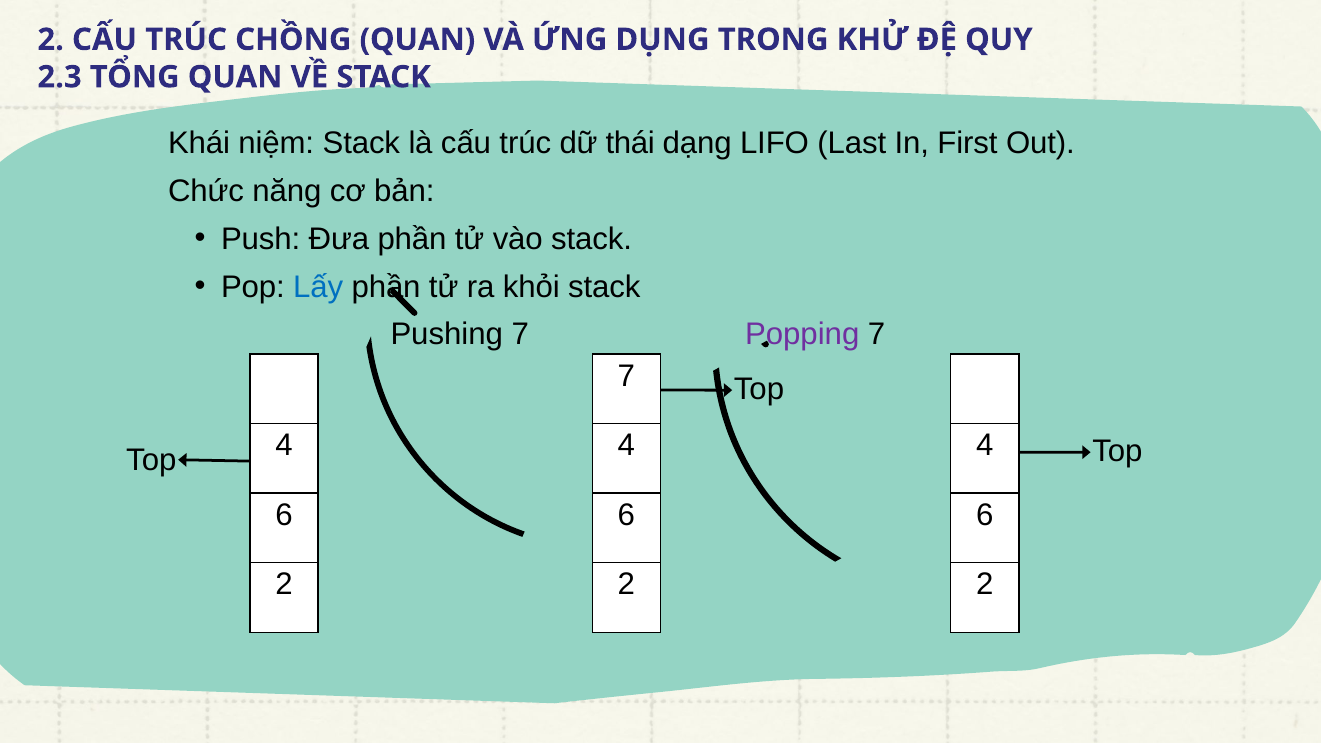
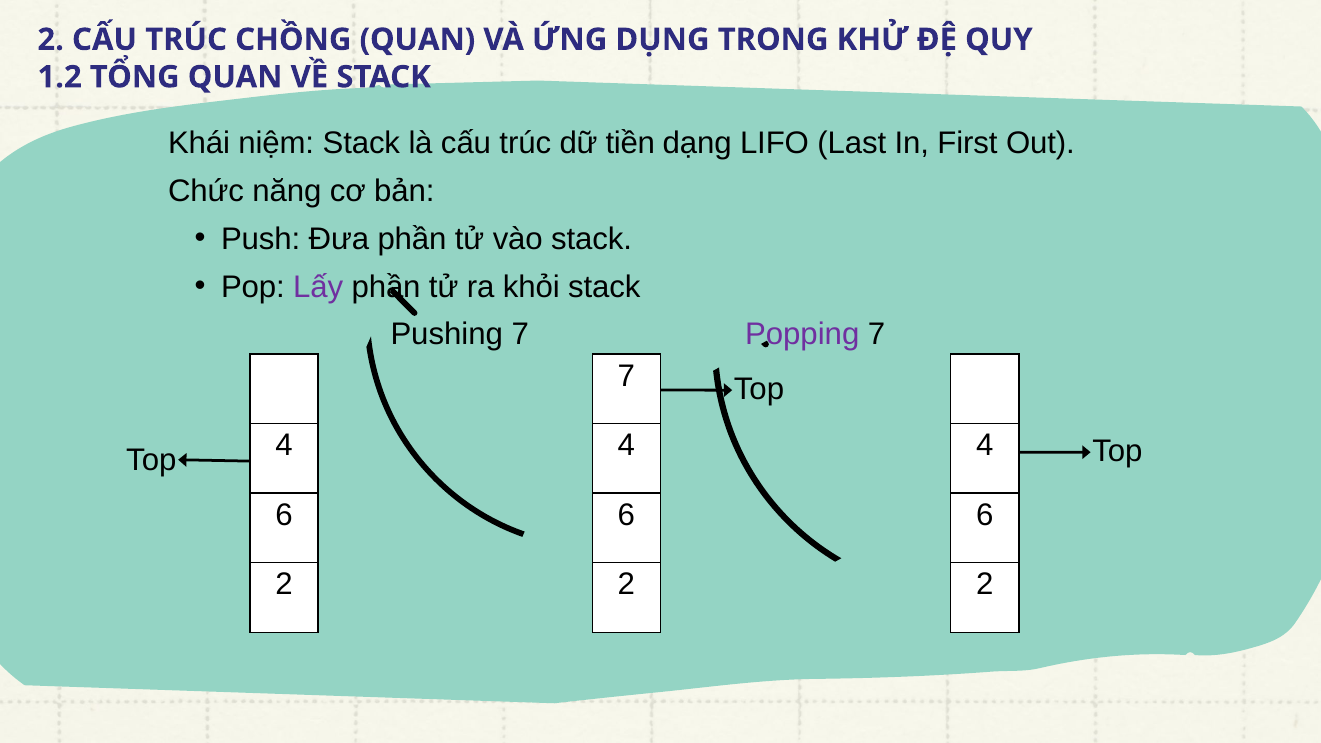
2.3: 2.3 -> 1.2
thái: thái -> tiền
Lấy colour: blue -> purple
